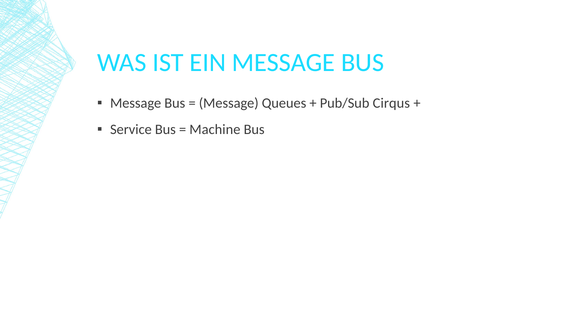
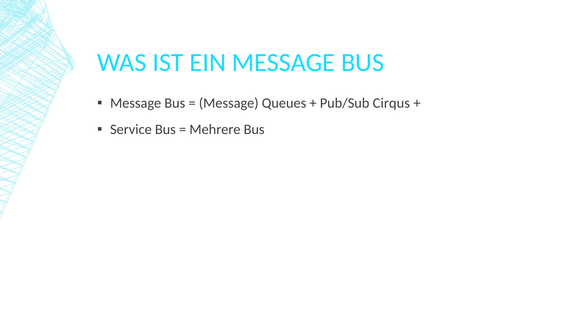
Machine: Machine -> Mehrere
